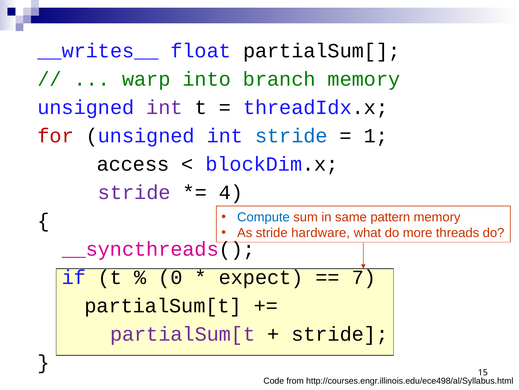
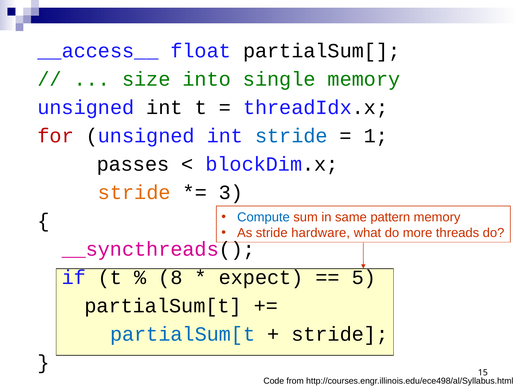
__writes__: __writes__ -> __access__
warp: warp -> size
branch: branch -> single
int at (164, 107) colour: purple -> black
access: access -> passes
stride at (134, 192) colour: purple -> orange
4: 4 -> 3
0: 0 -> 8
7: 7 -> 5
partialSum[t at (183, 333) colour: purple -> blue
